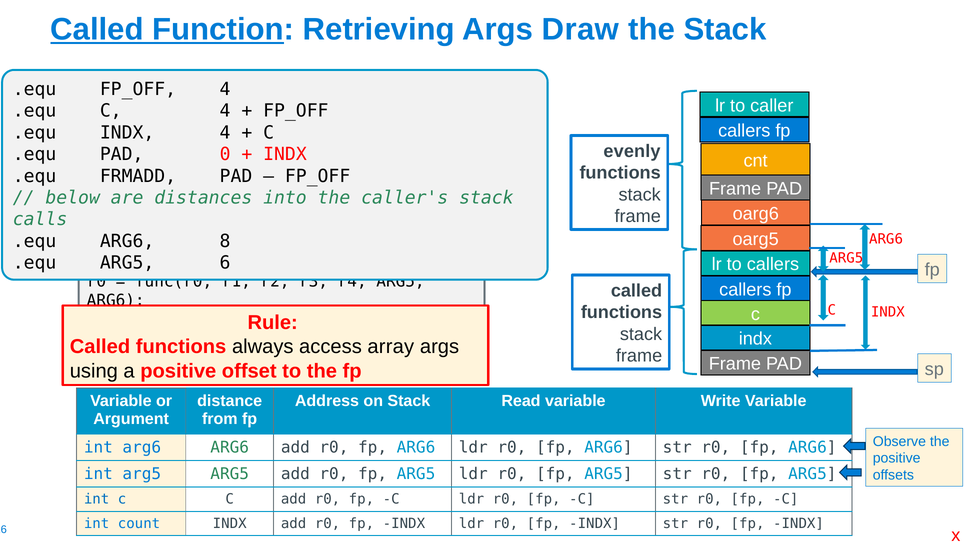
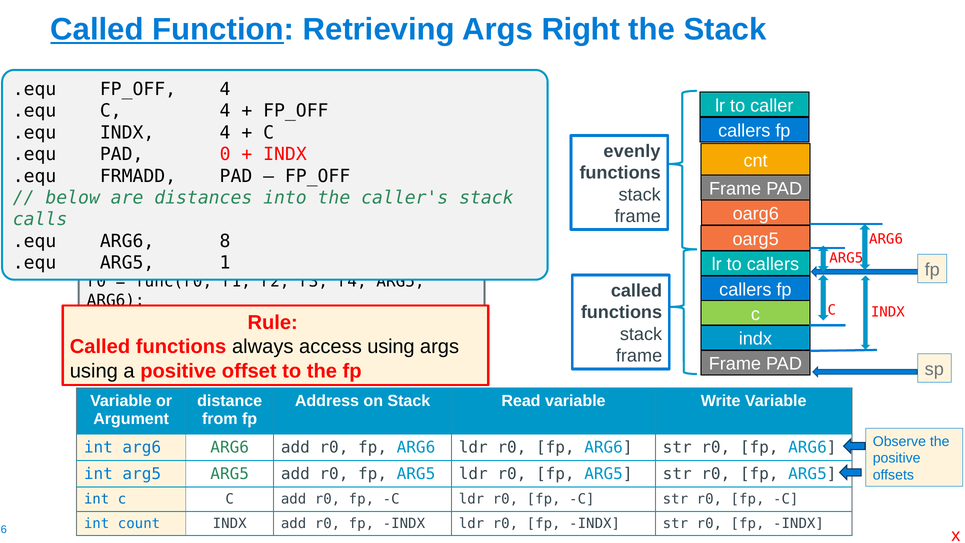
Draw: Draw -> Right
6: 6 -> 1
access array: array -> using
